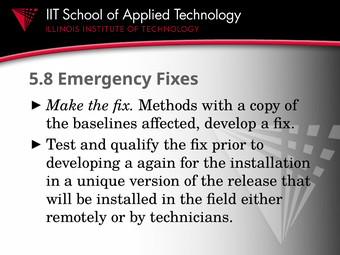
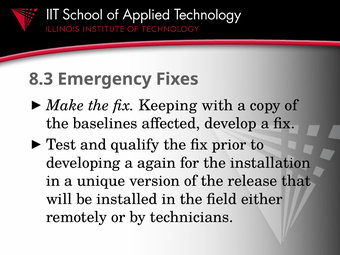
5.8: 5.8 -> 8.3
Methods: Methods -> Keeping
